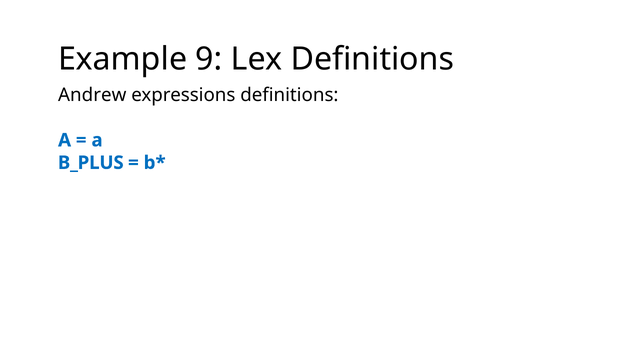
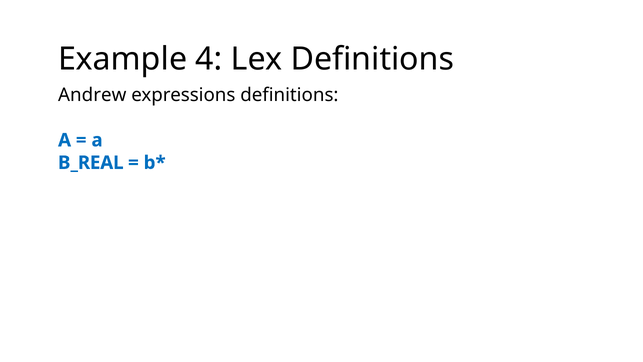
9: 9 -> 4
B_PLUS: B_PLUS -> B_REAL
